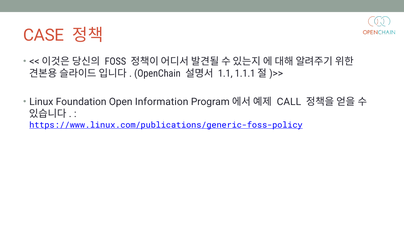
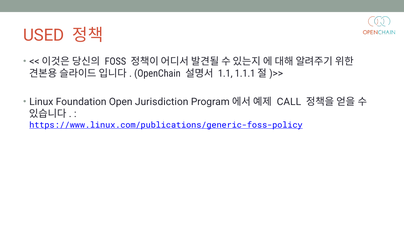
CASE: CASE -> USED
Information: Information -> Jurisdiction
